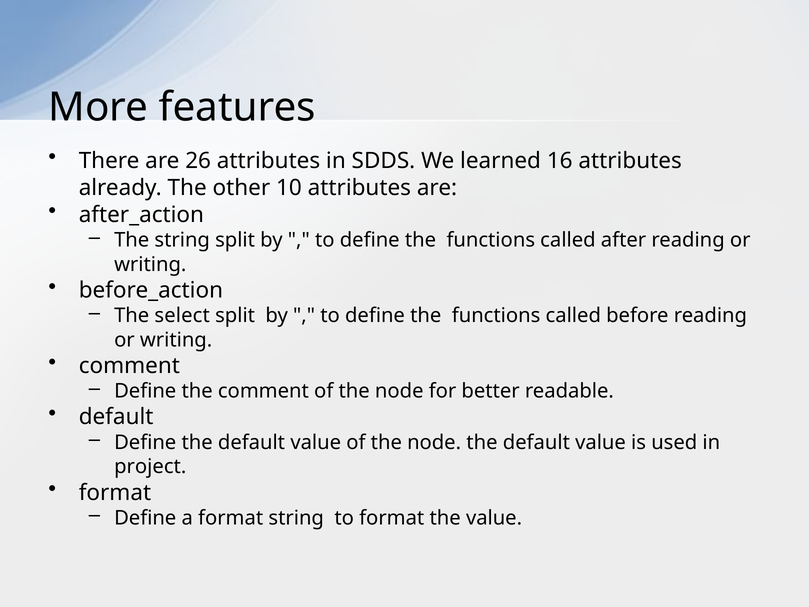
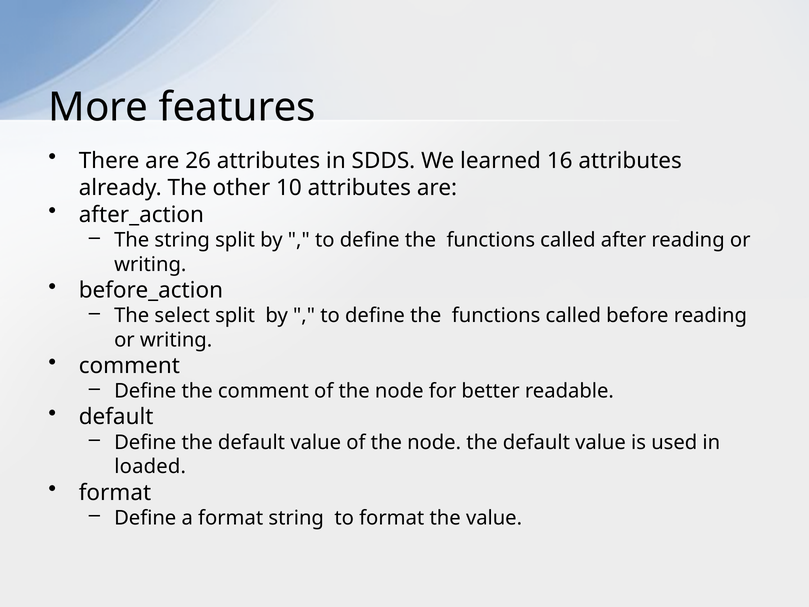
project: project -> loaded
